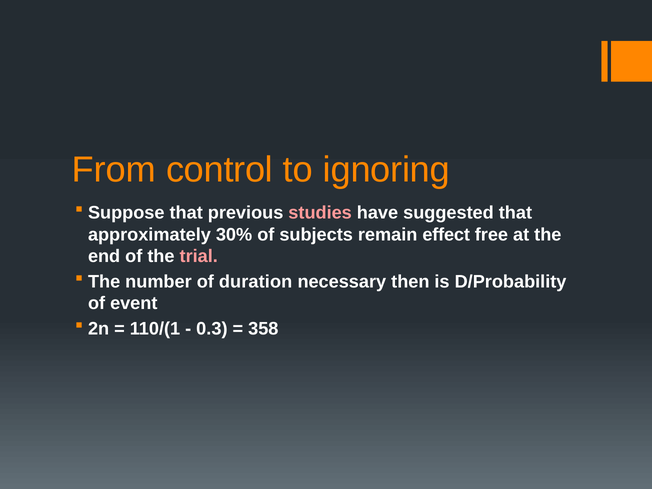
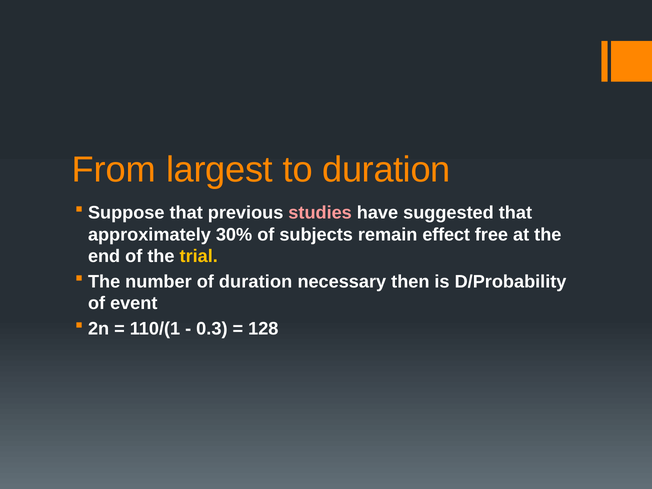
control: control -> largest
to ignoring: ignoring -> duration
trial colour: pink -> yellow
358: 358 -> 128
